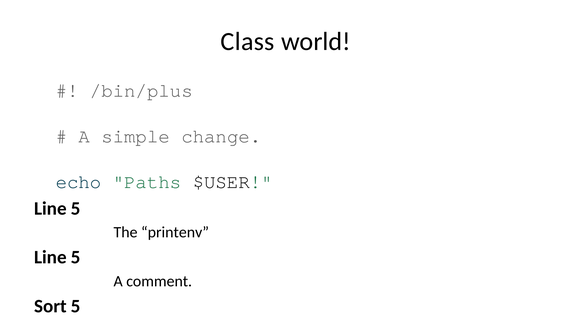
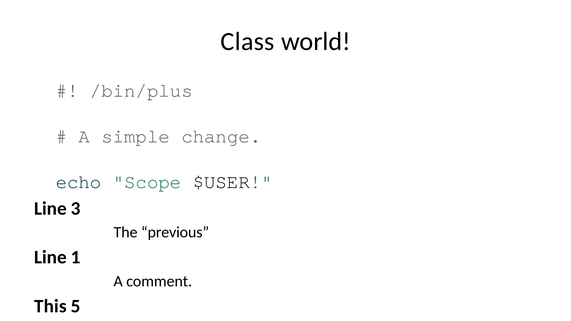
Paths: Paths -> Scope
5 at (76, 209): 5 -> 3
printenv: printenv -> previous
5 at (76, 257): 5 -> 1
Sort: Sort -> This
